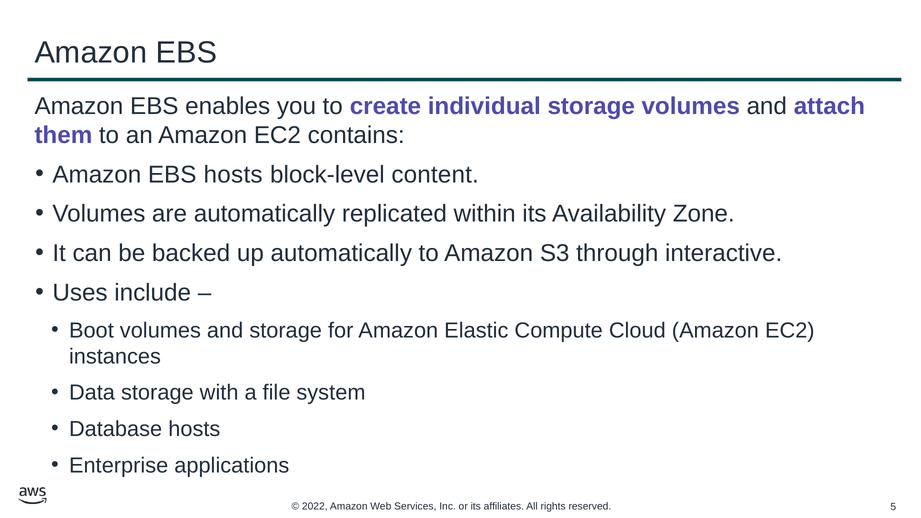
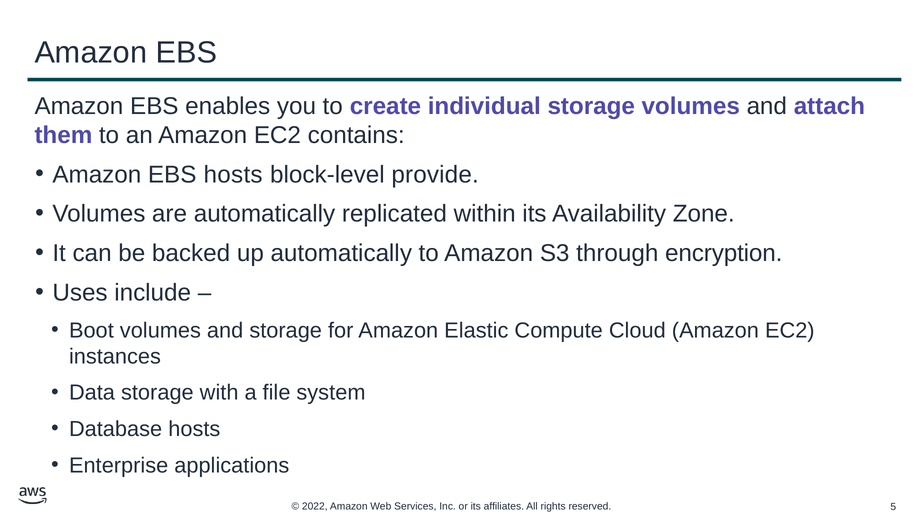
content: content -> provide
interactive: interactive -> encryption
